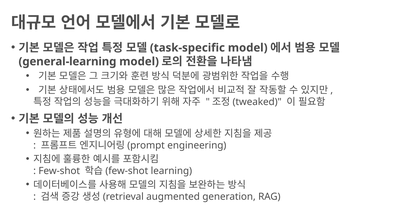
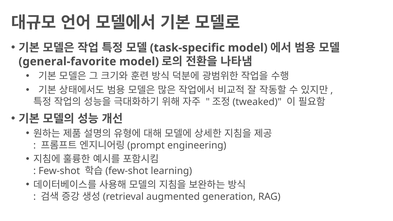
general-learning: general-learning -> general-favorite
